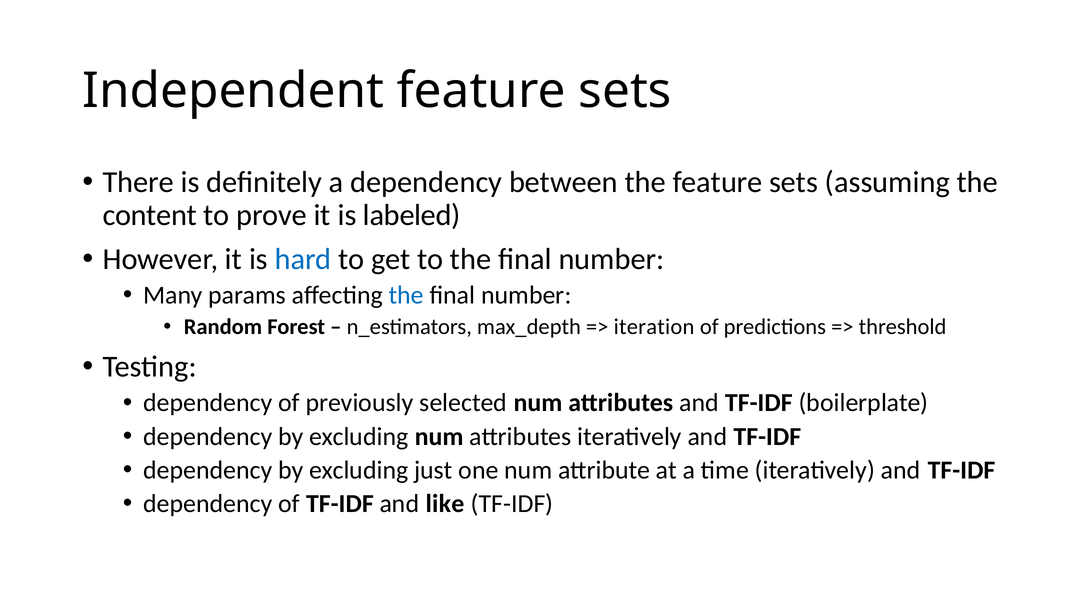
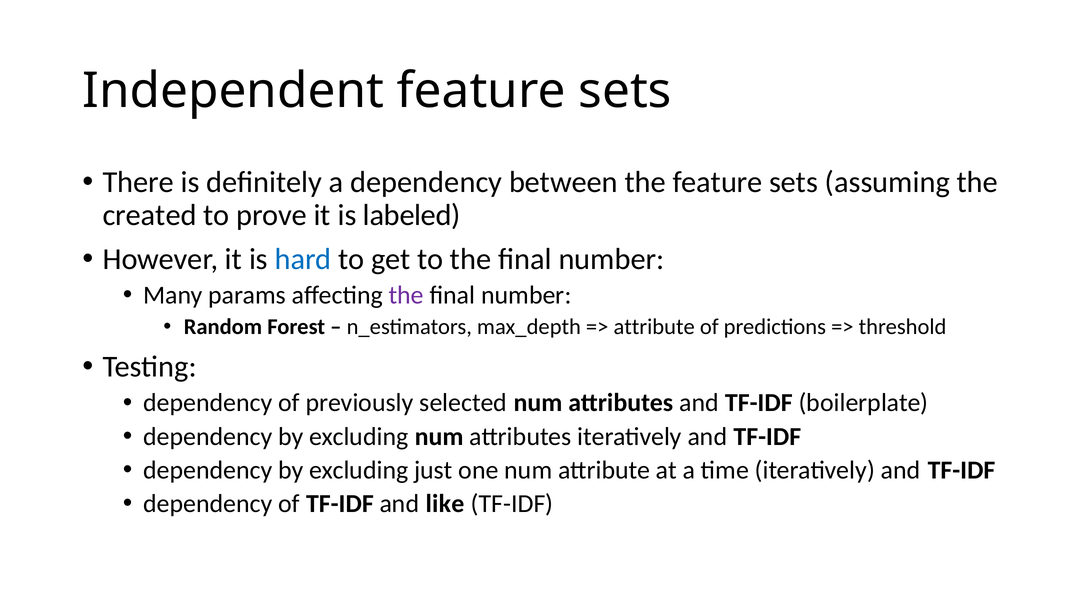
content: content -> created
the at (406, 295) colour: blue -> purple
iteration at (654, 327): iteration -> attribute
